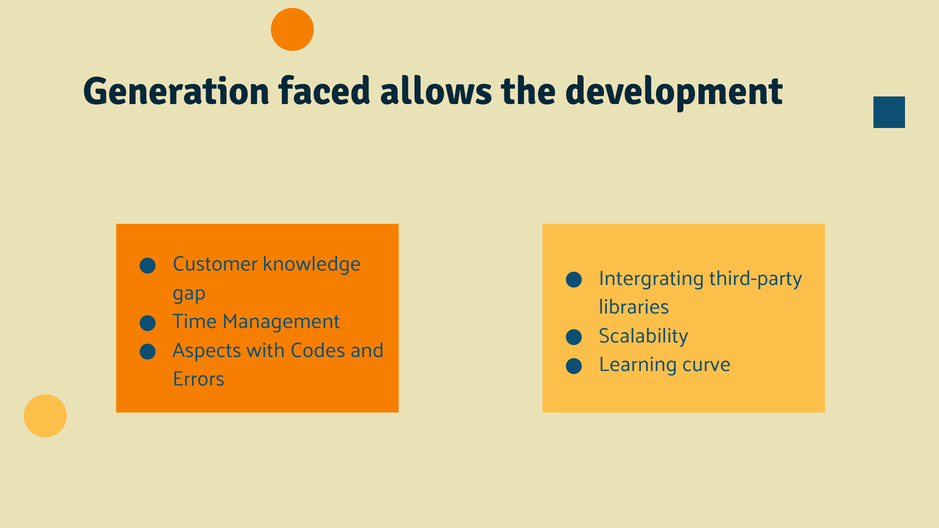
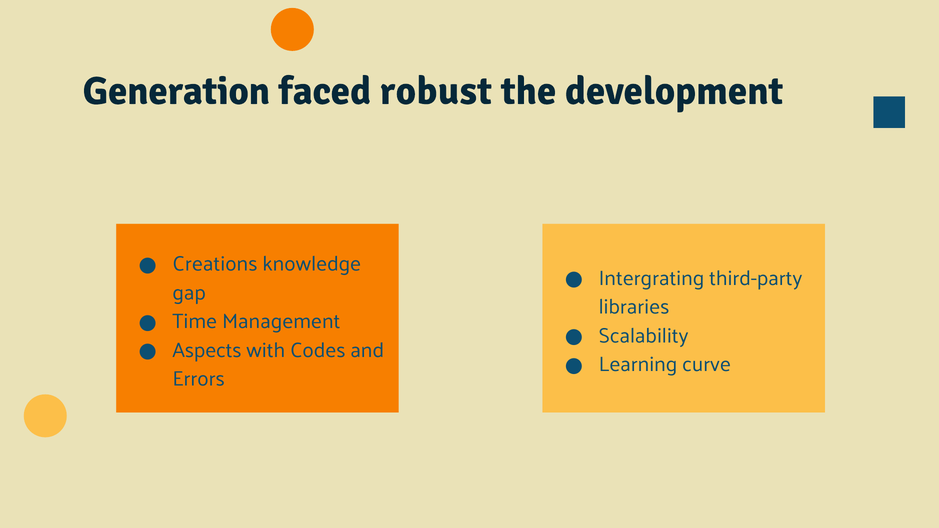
allows: allows -> robust
Customer: Customer -> Creations
